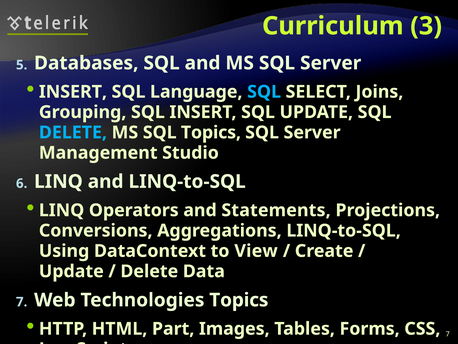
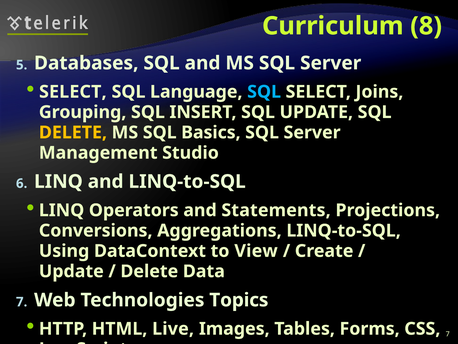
3: 3 -> 8
INSERT at (73, 92): INSERT -> SELECT
DELETE at (73, 132) colour: light blue -> yellow
SQL Topics: Topics -> Basics
Part: Part -> Live
